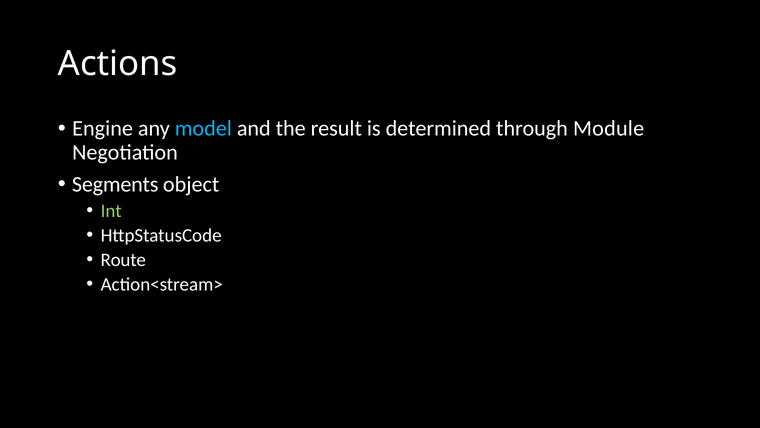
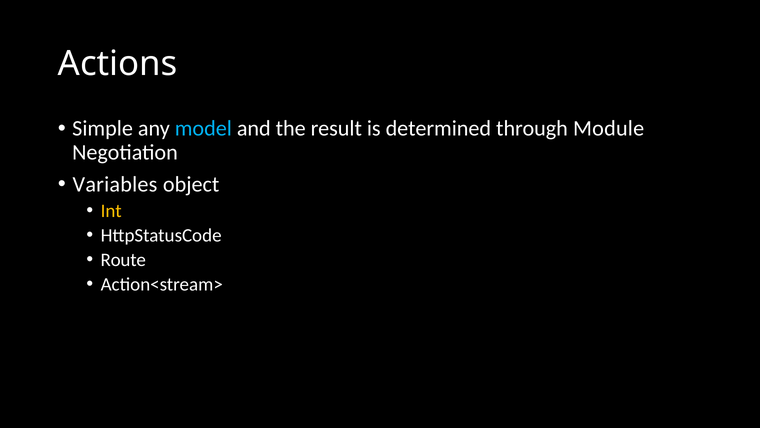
Engine: Engine -> Simple
Segments: Segments -> Variables
Int colour: light green -> yellow
